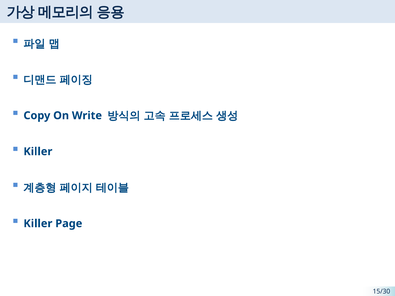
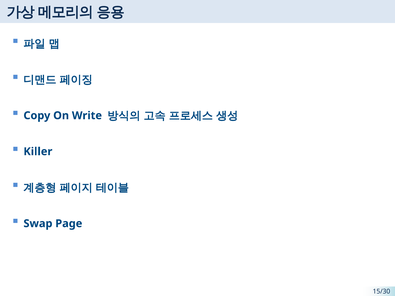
Killer at (38, 224): Killer -> Swap
